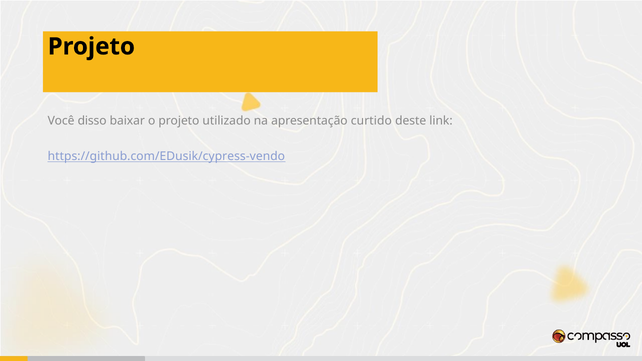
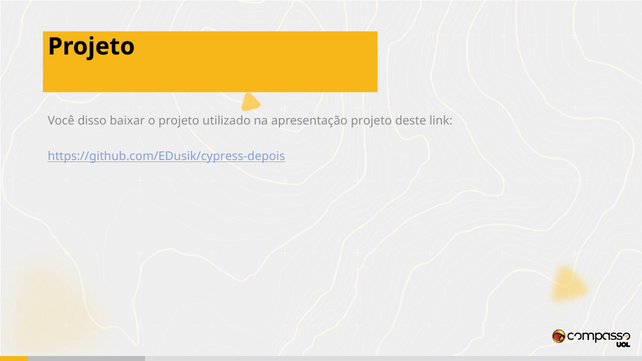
apresentação curtido: curtido -> projeto
https://github.com/EDusik/cypress-vendo: https://github.com/EDusik/cypress-vendo -> https://github.com/EDusik/cypress-depois
